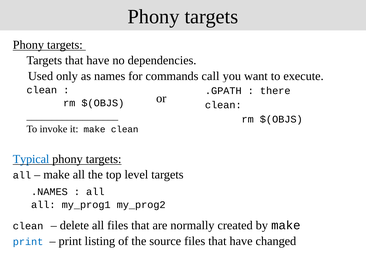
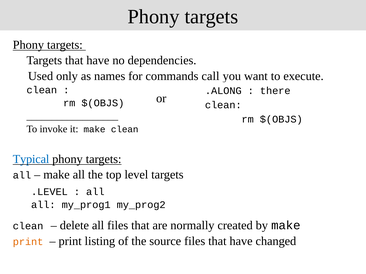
.GPATH: .GPATH -> .ALONG
.NAMES: .NAMES -> .LEVEL
print at (28, 242) colour: blue -> orange
